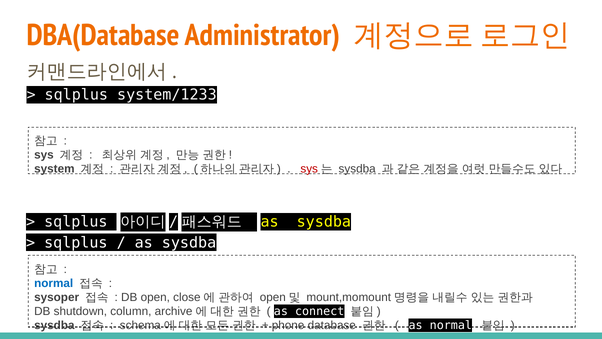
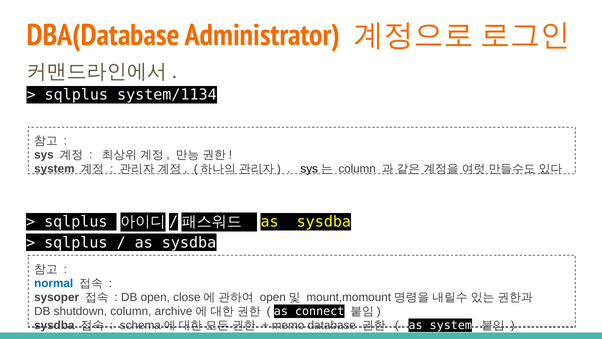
system/1233: system/1233 -> system/1134
sys at (309, 169) colour: red -> black
sysdba at (357, 169): sysdba -> column
phone: phone -> memo
as normal: normal -> system
